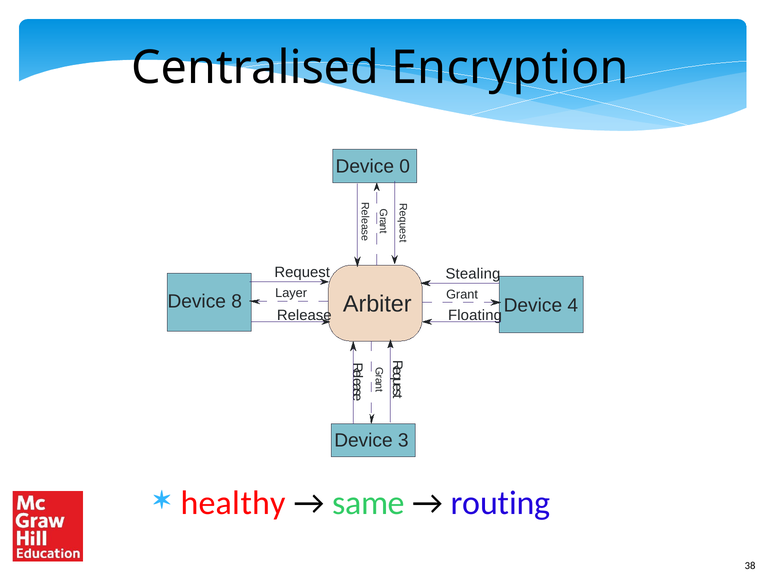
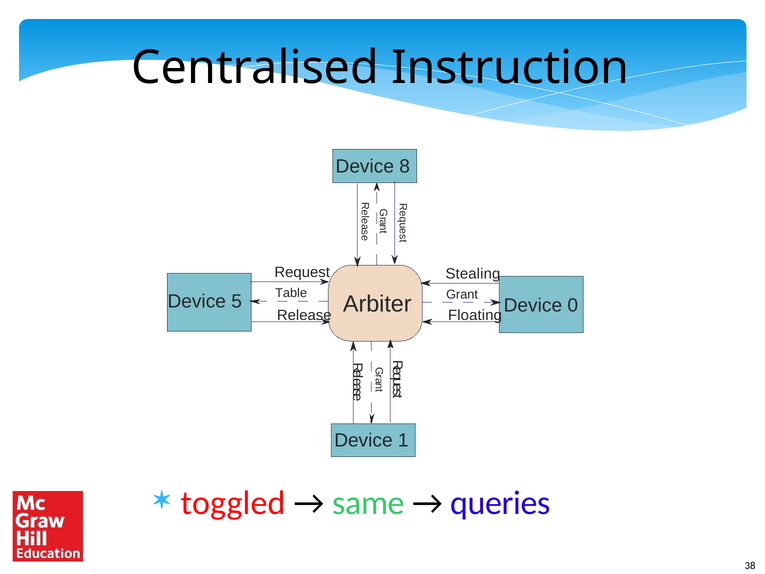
Encryption: Encryption -> Instruction
0: 0 -> 8
Layer: Layer -> Table
8: 8 -> 5
4: 4 -> 0
3: 3 -> 1
healthy: healthy -> toggled
routing: routing -> queries
